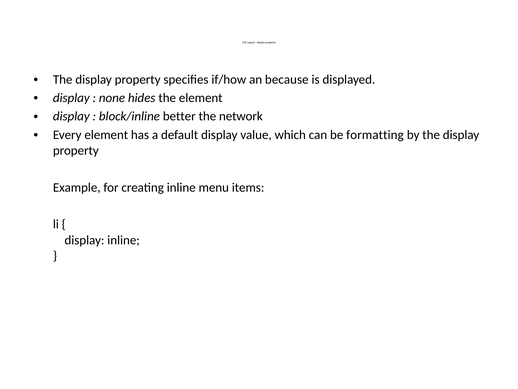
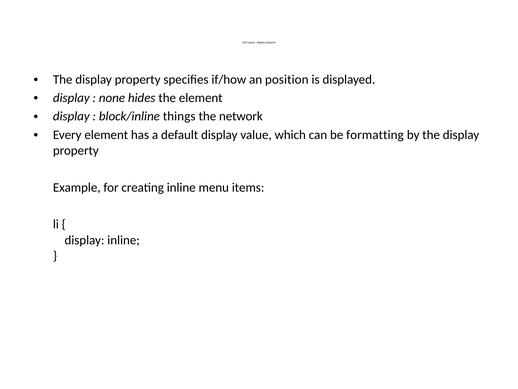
because: because -> position
better: better -> things
